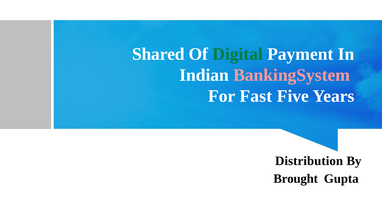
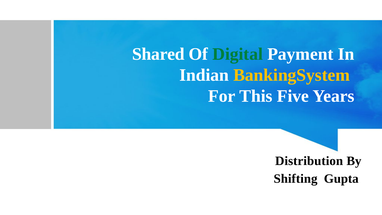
BankingSystem colour: pink -> yellow
Fast: Fast -> This
Brought: Brought -> Shifting
